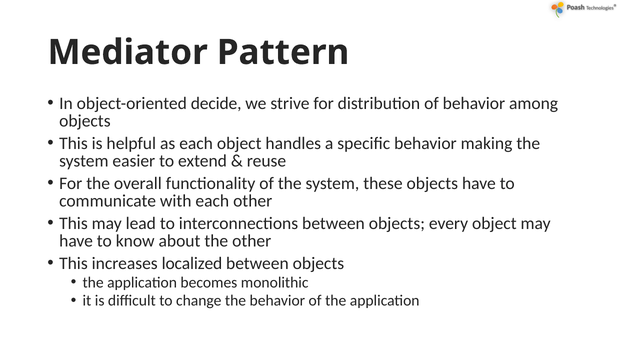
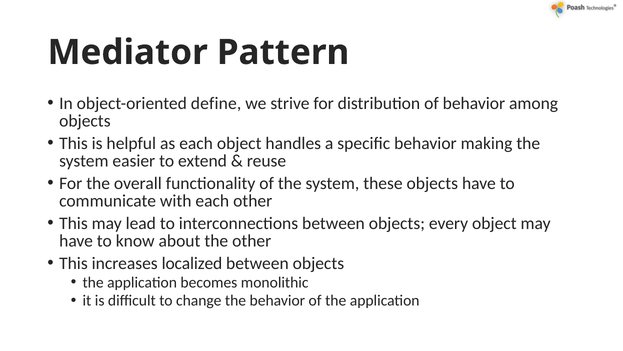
decide: decide -> define
